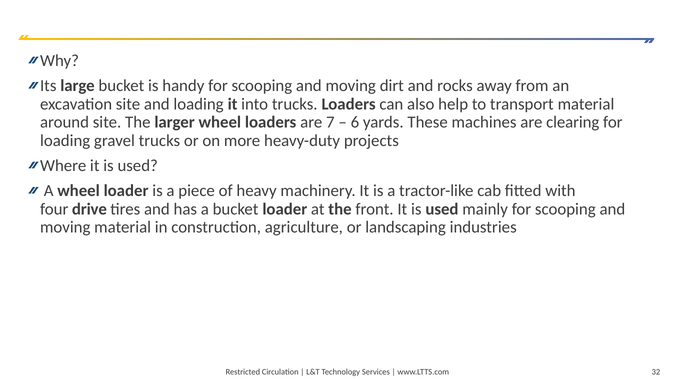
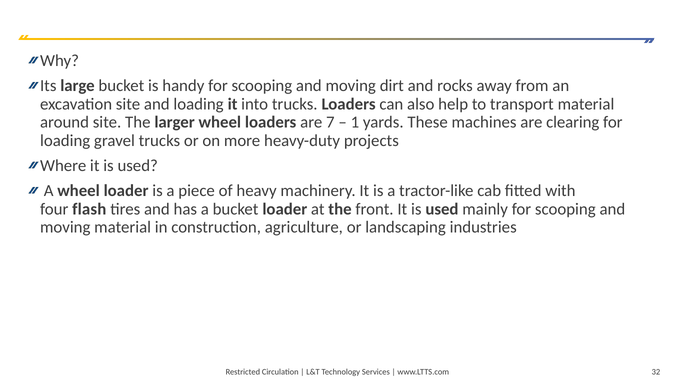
6: 6 -> 1
drive: drive -> flash
